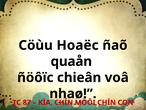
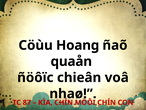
Hoaëc: Hoaëc -> Hoang
